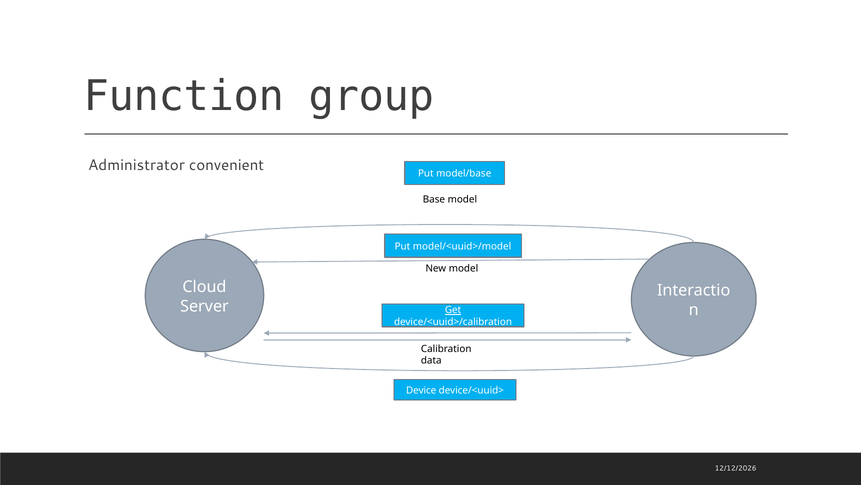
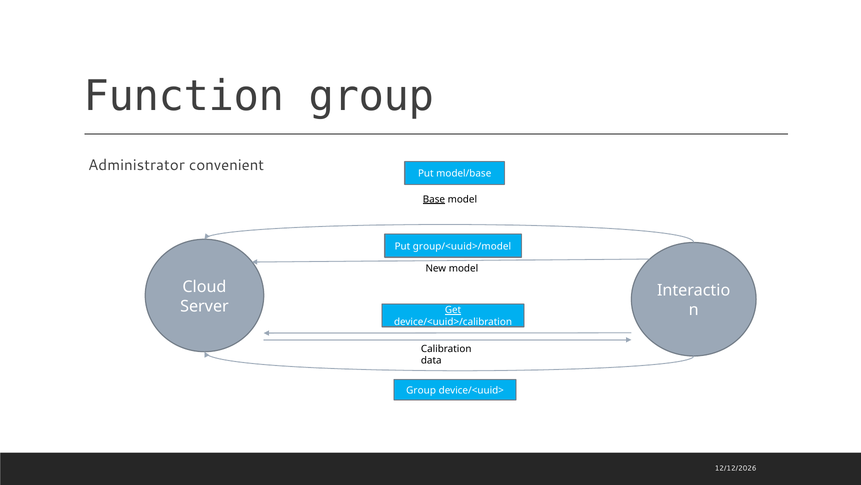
Base underline: none -> present
model/<uuid>/model: model/<uuid>/model -> group/<uuid>/model
Device at (421, 390): Device -> Group
